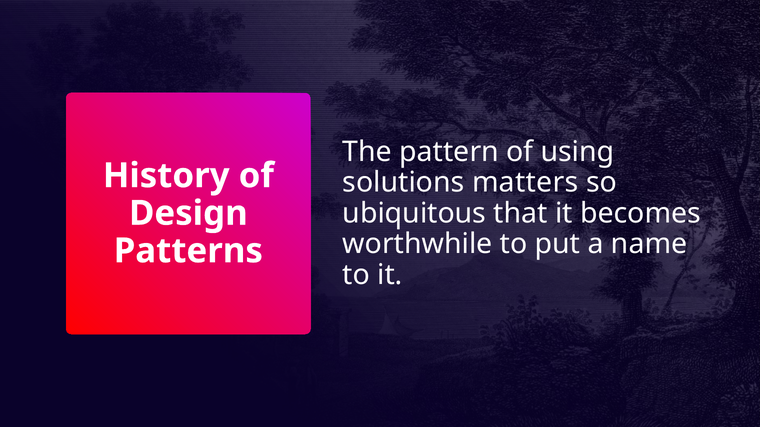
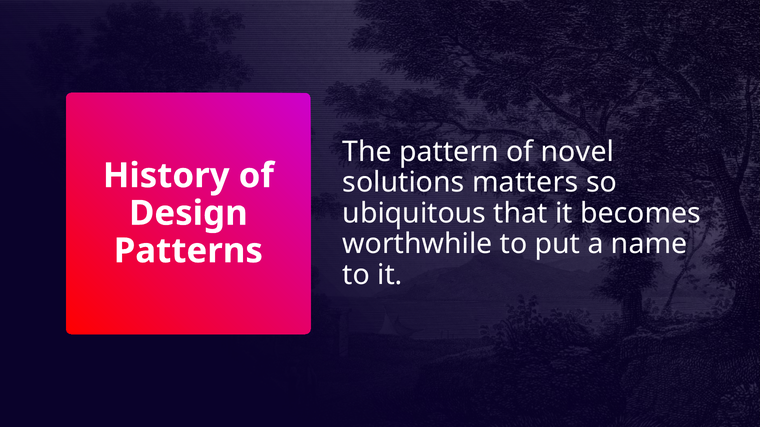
using: using -> novel
